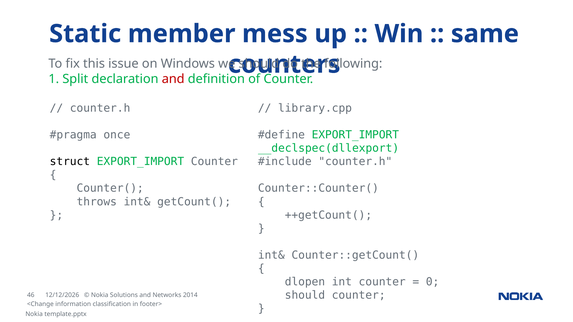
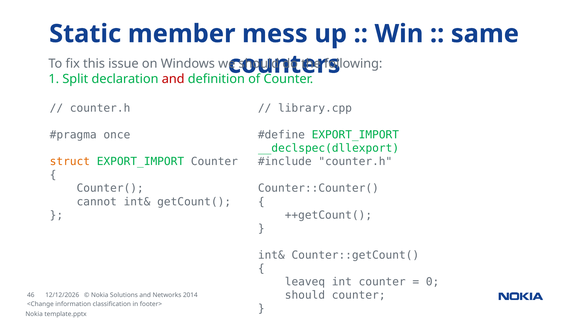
struct colour: black -> orange
throws: throws -> cannot
dlopen: dlopen -> leaveq
